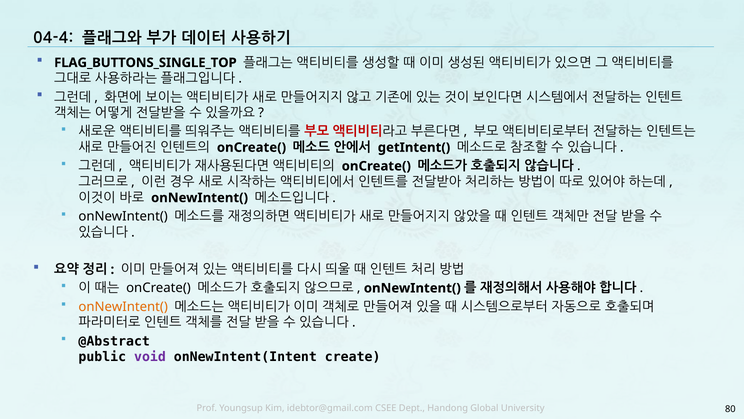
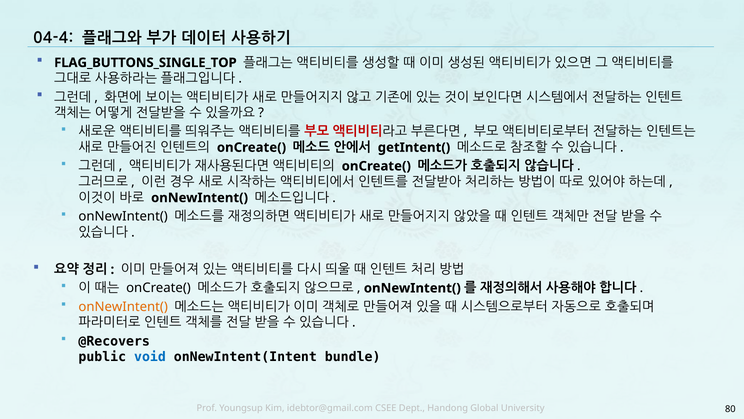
@Abstract: @Abstract -> @Recovers
void colour: purple -> blue
create: create -> bundle
